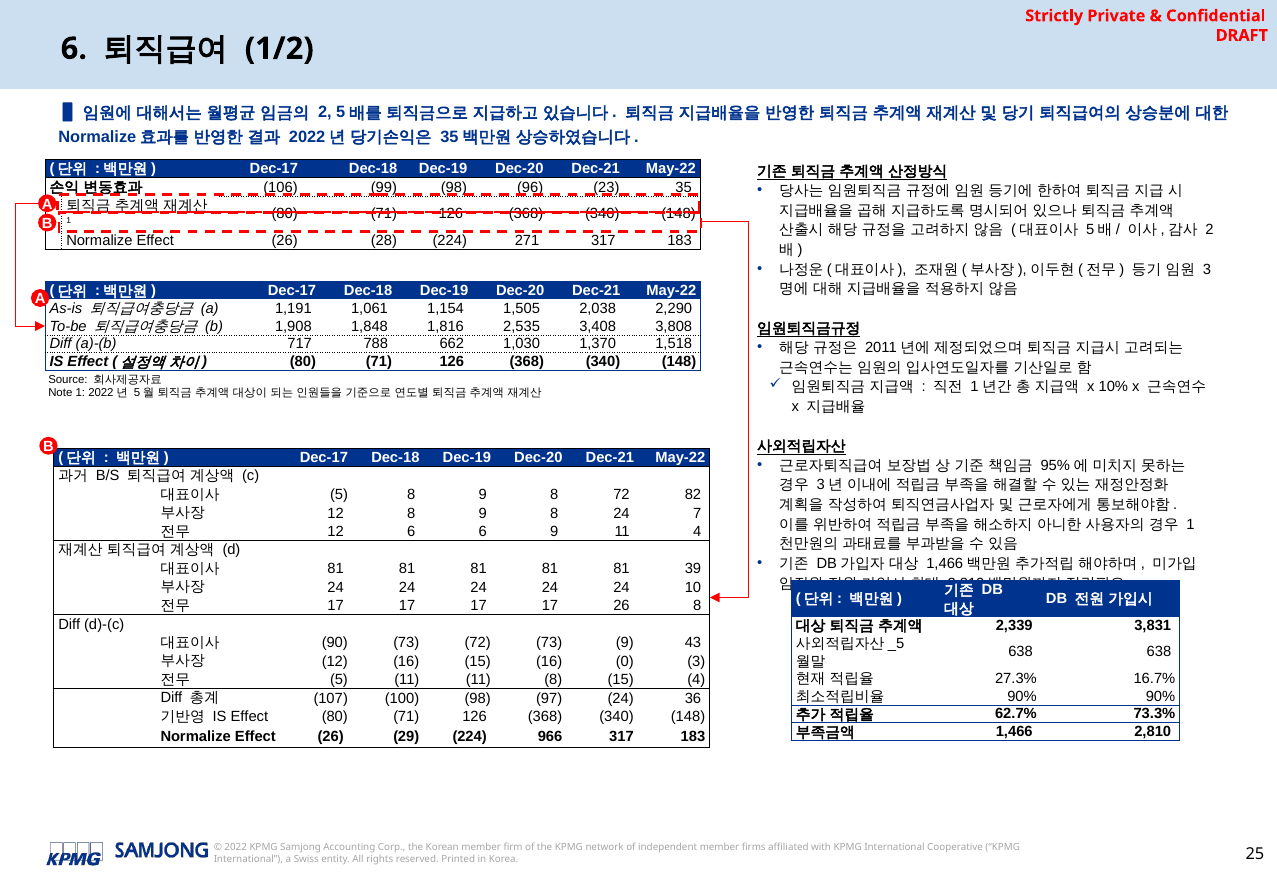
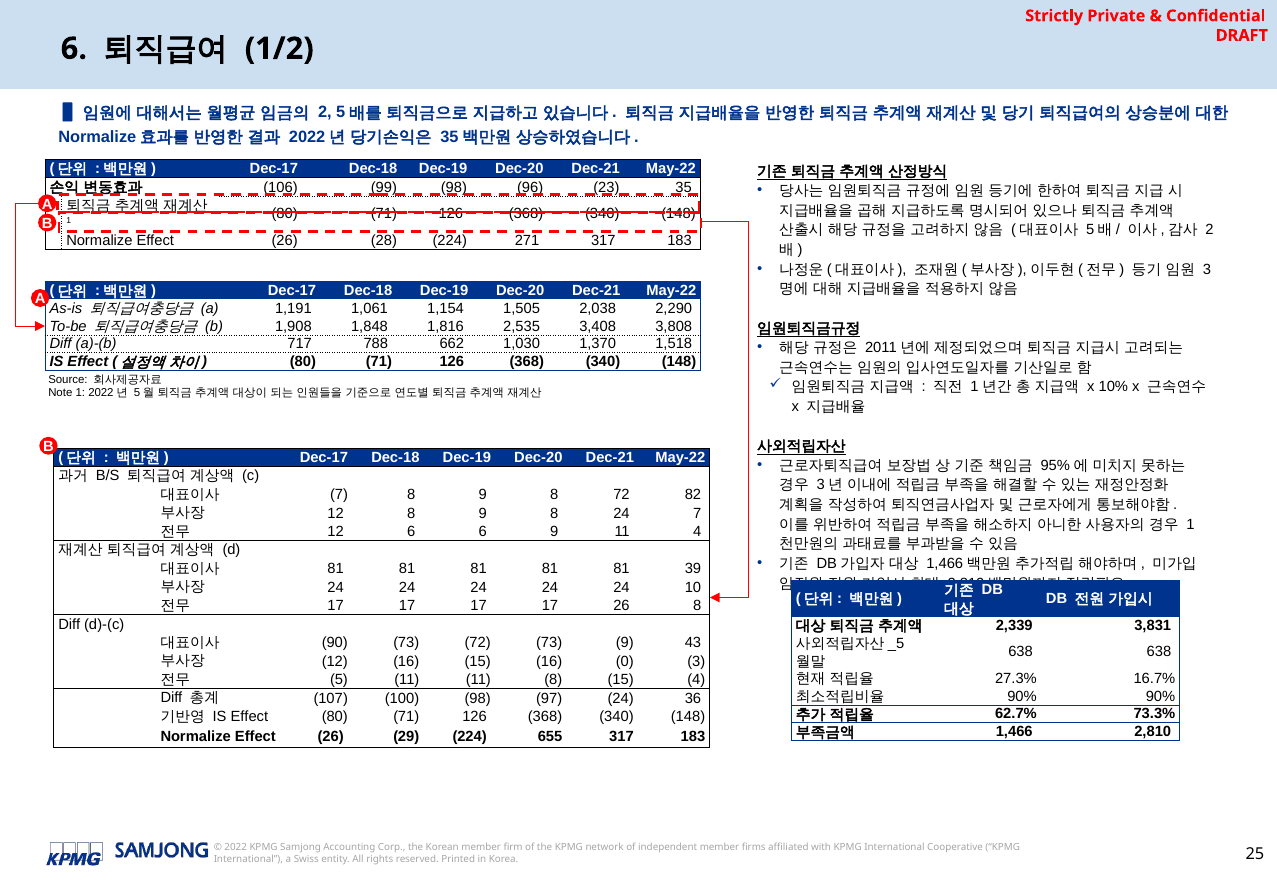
5 at (339, 495): 5 -> 7
966: 966 -> 655
